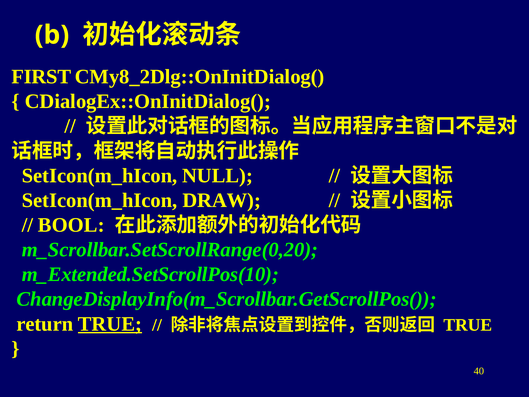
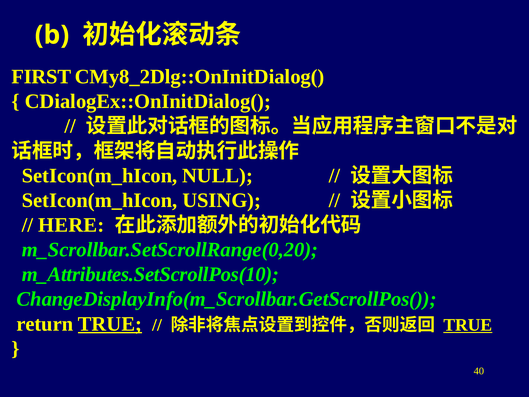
DRAW: DRAW -> USING
BOOL: BOOL -> HERE
m_Extended.SetScrollPos(10: m_Extended.SetScrollPos(10 -> m_Attributes.SetScrollPos(10
TRUE at (468, 325) underline: none -> present
